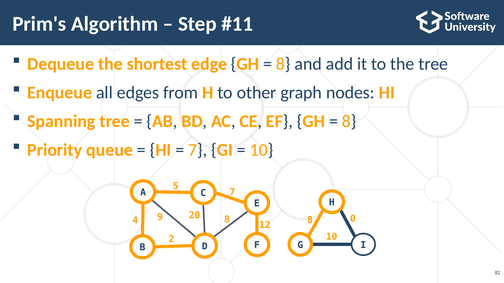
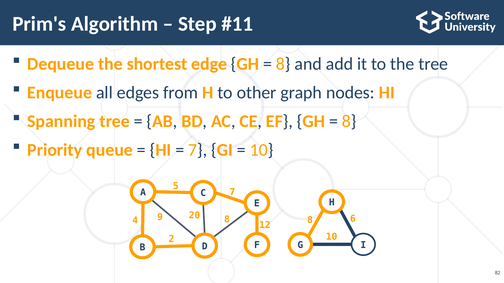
0: 0 -> 6
